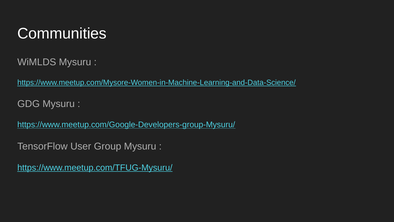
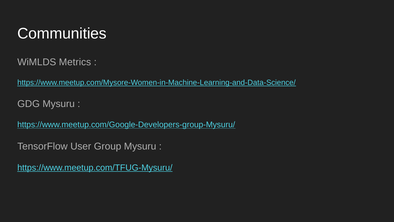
WiMLDS Mysuru: Mysuru -> Metrics
